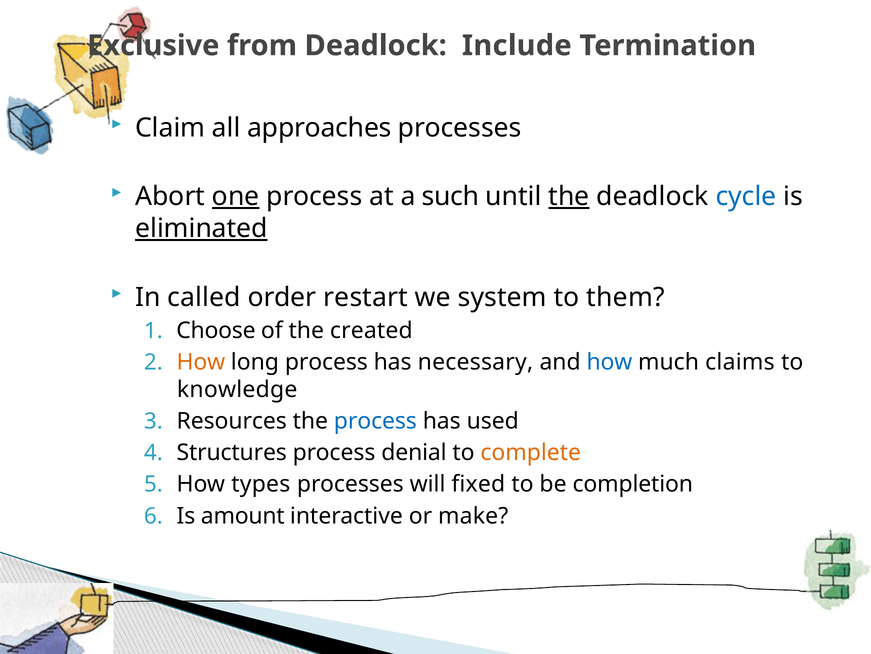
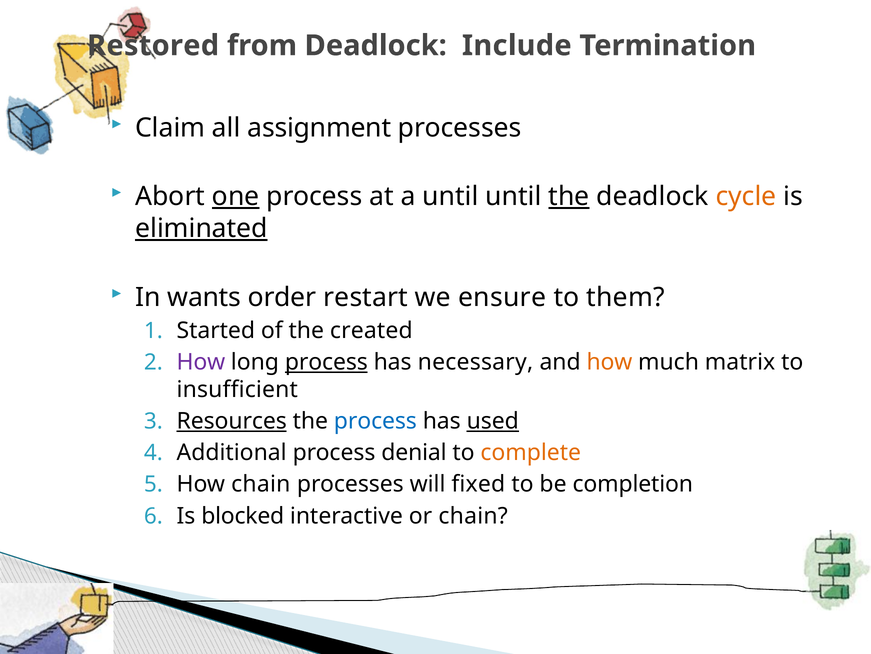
Exclusive: Exclusive -> Restored
approaches: approaches -> assignment
a such: such -> until
cycle colour: blue -> orange
called: called -> wants
system: system -> ensure
Choose: Choose -> Started
How at (201, 362) colour: orange -> purple
process at (326, 362) underline: none -> present
how at (609, 362) colour: blue -> orange
claims: claims -> matrix
knowledge: knowledge -> insufficient
Resources underline: none -> present
used underline: none -> present
Structures: Structures -> Additional
How types: types -> chain
amount: amount -> blocked
or make: make -> chain
